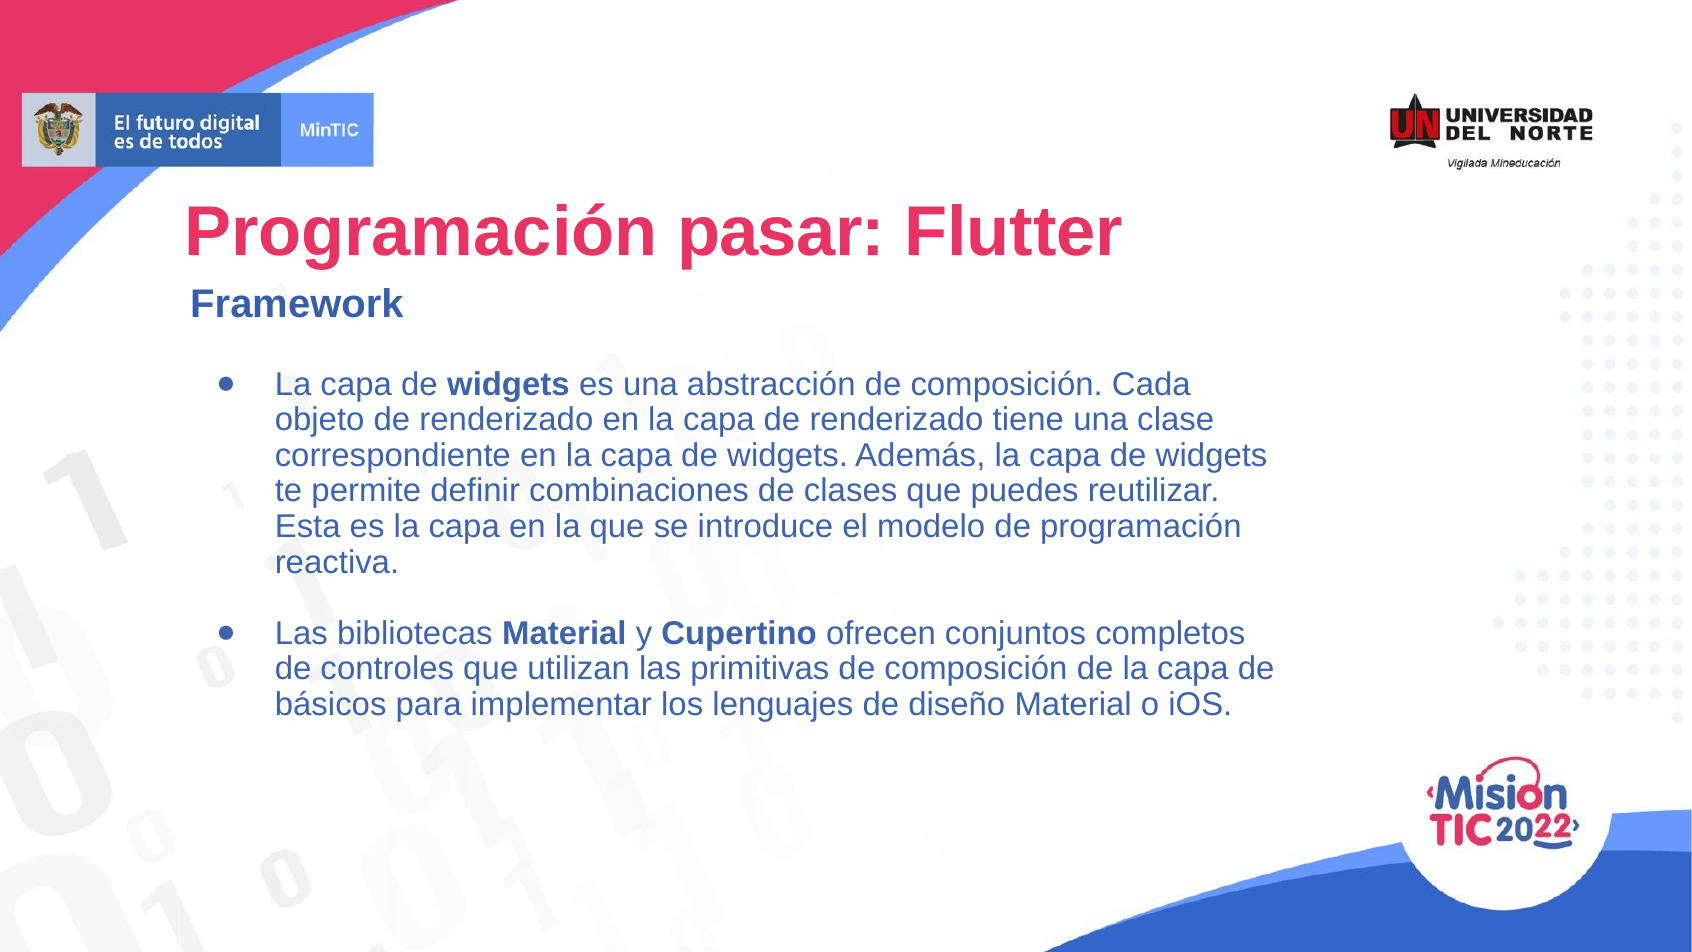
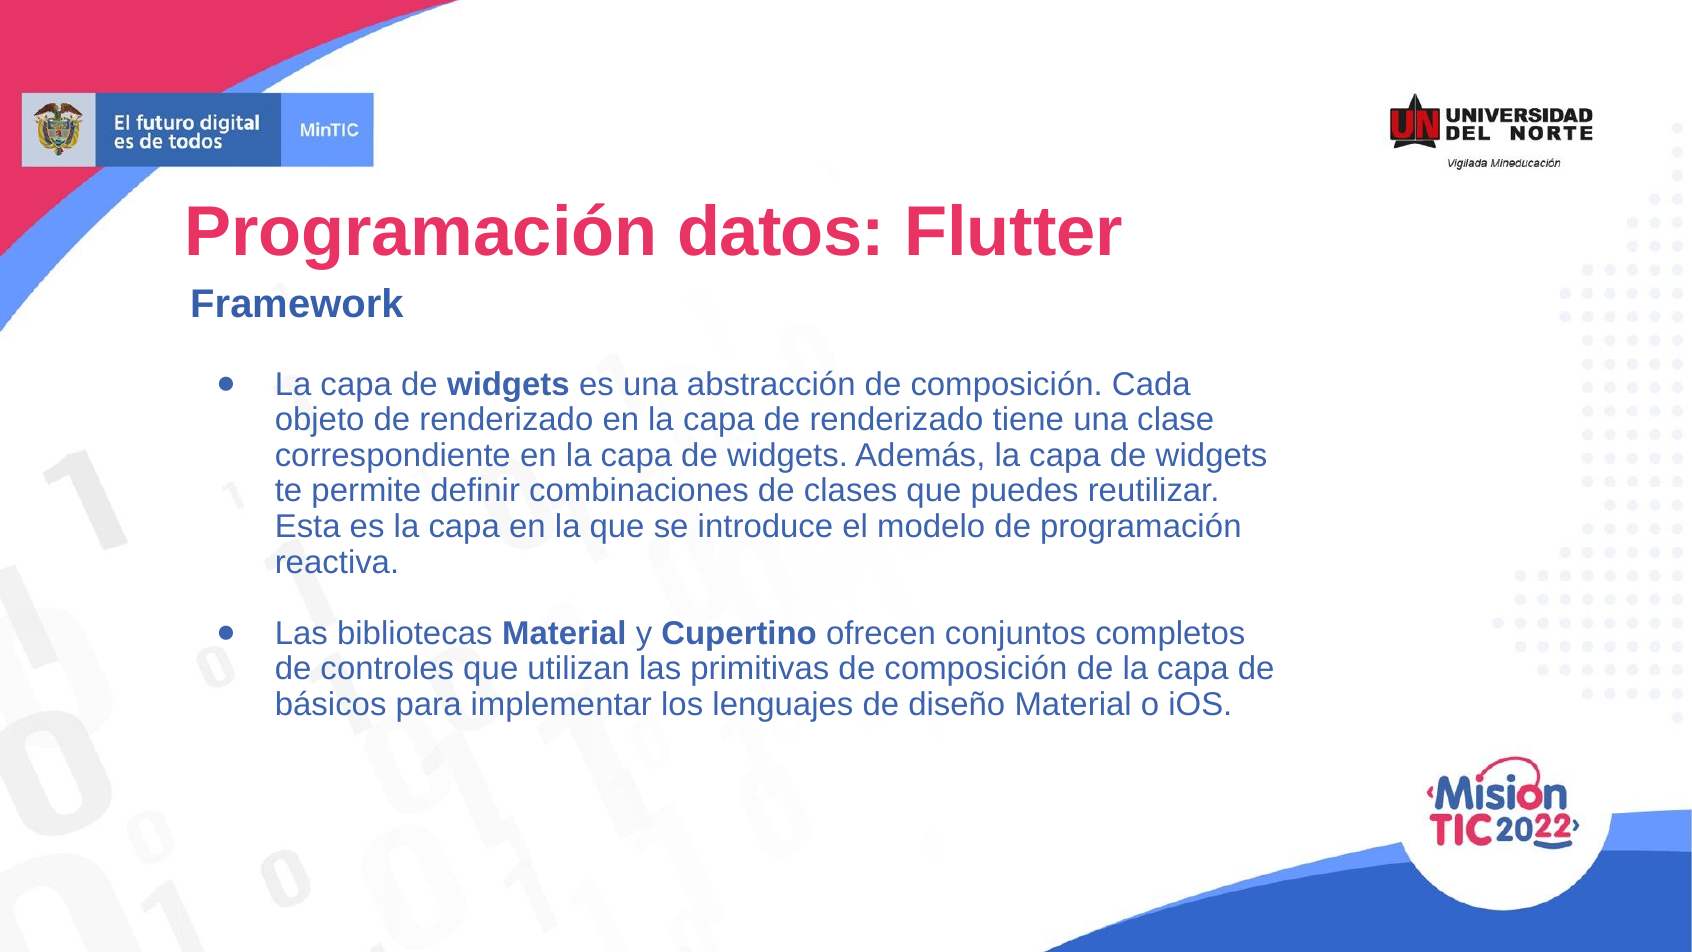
pasar: pasar -> datos
